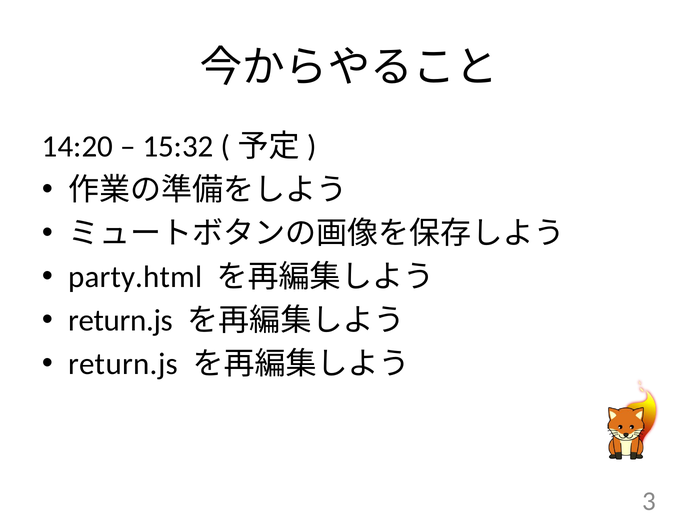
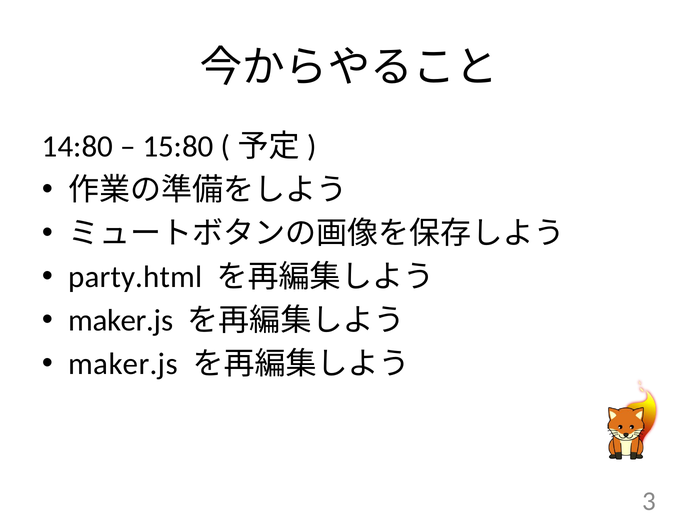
14:20: 14:20 -> 14:80
15:32: 15:32 -> 15:80
return.js at (121, 320): return.js -> maker.js
return.js at (123, 364): return.js -> maker.js
